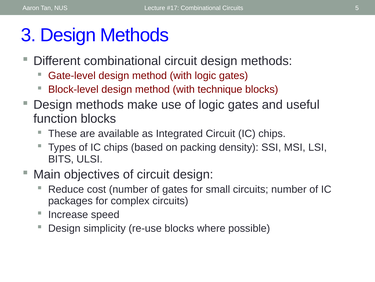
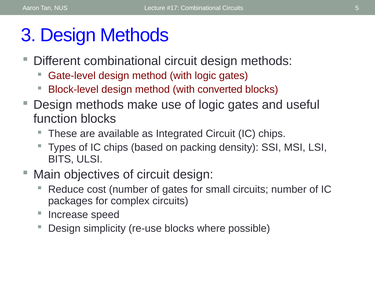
technique: technique -> converted
